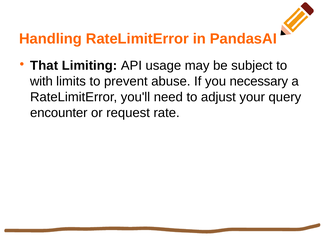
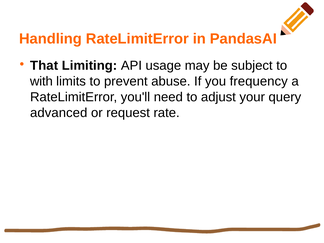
necessary: necessary -> frequency
encounter: encounter -> advanced
